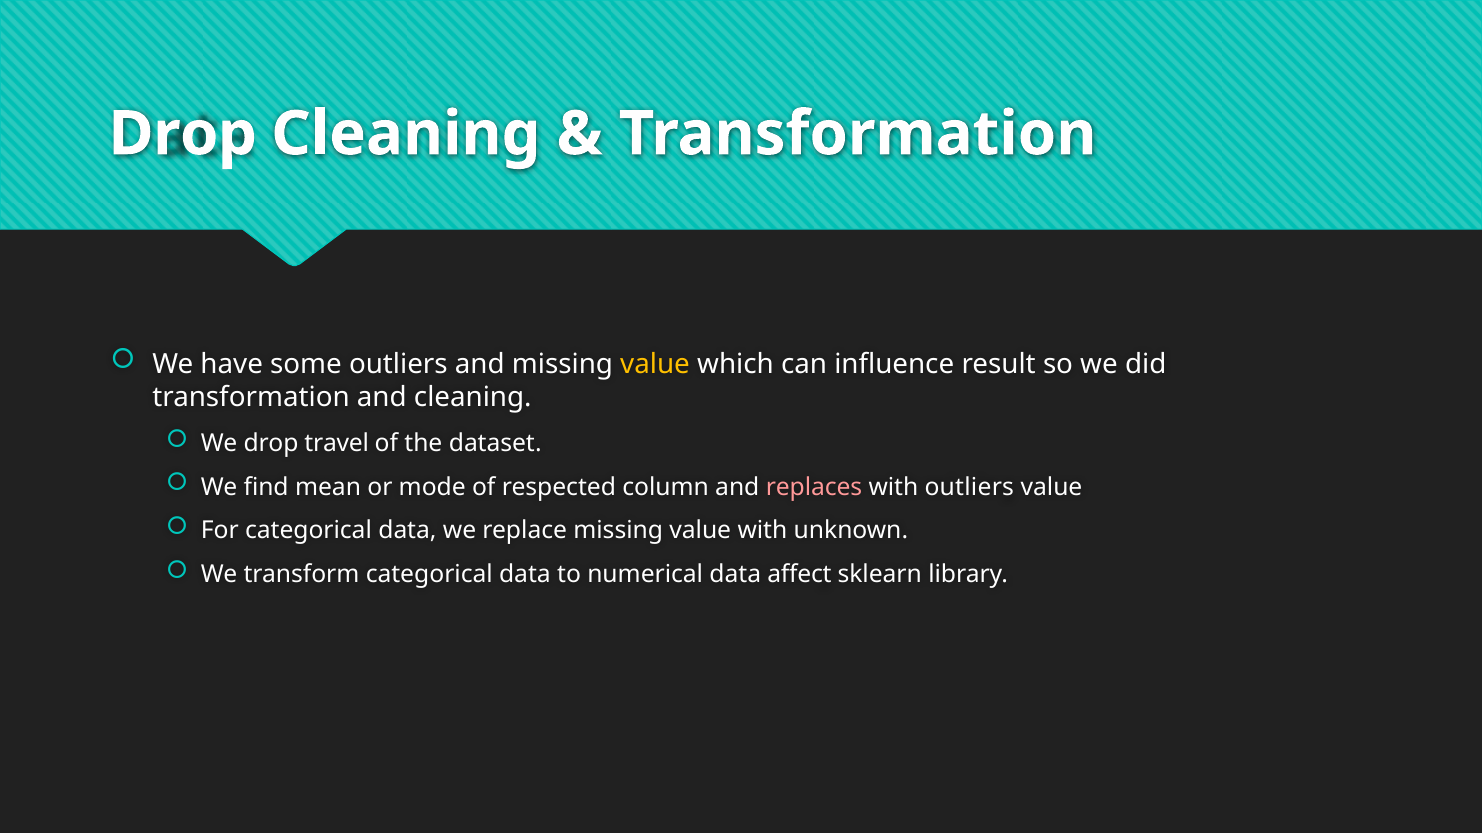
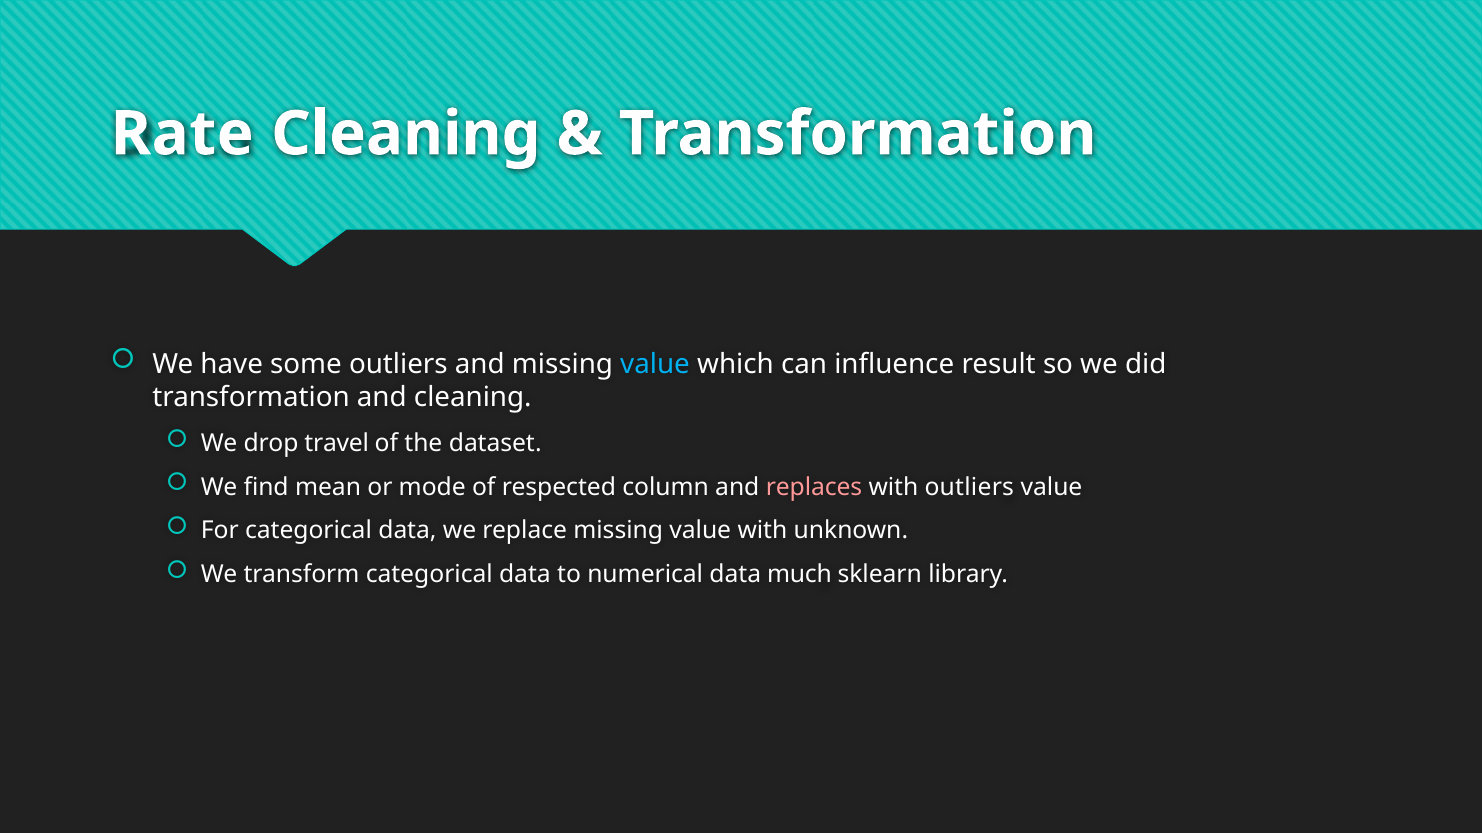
Drop at (183, 134): Drop -> Rate
value at (655, 365) colour: yellow -> light blue
affect: affect -> much
